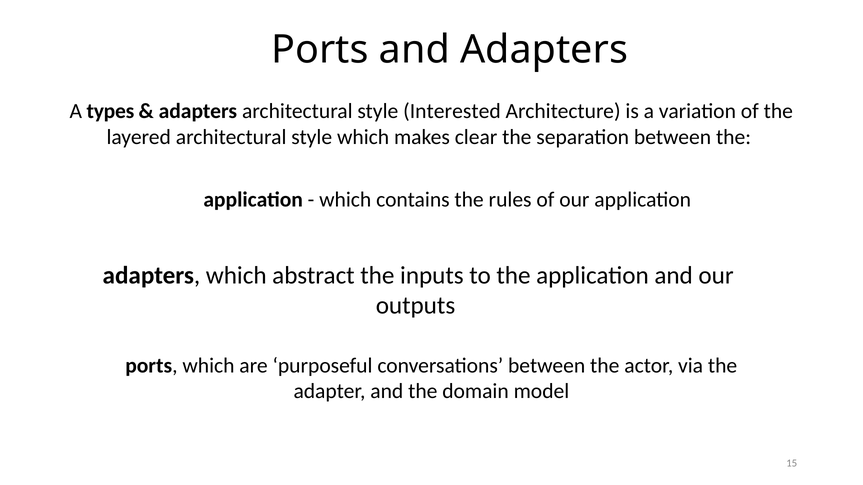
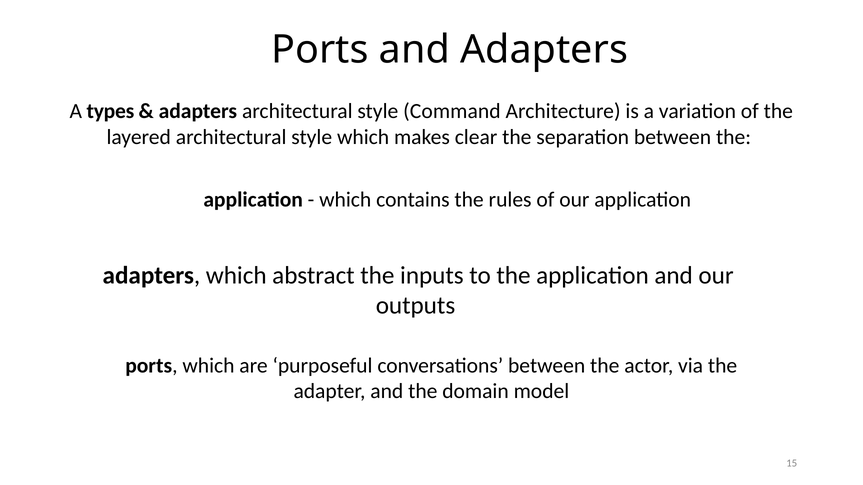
Interested: Interested -> Command
